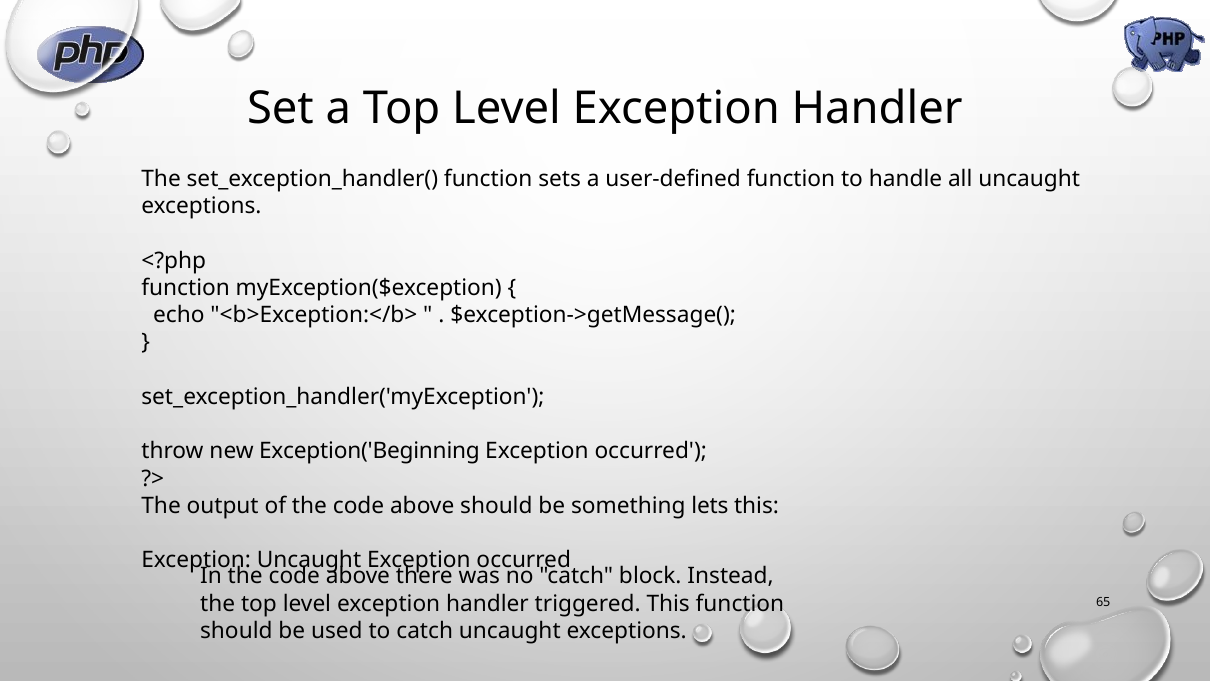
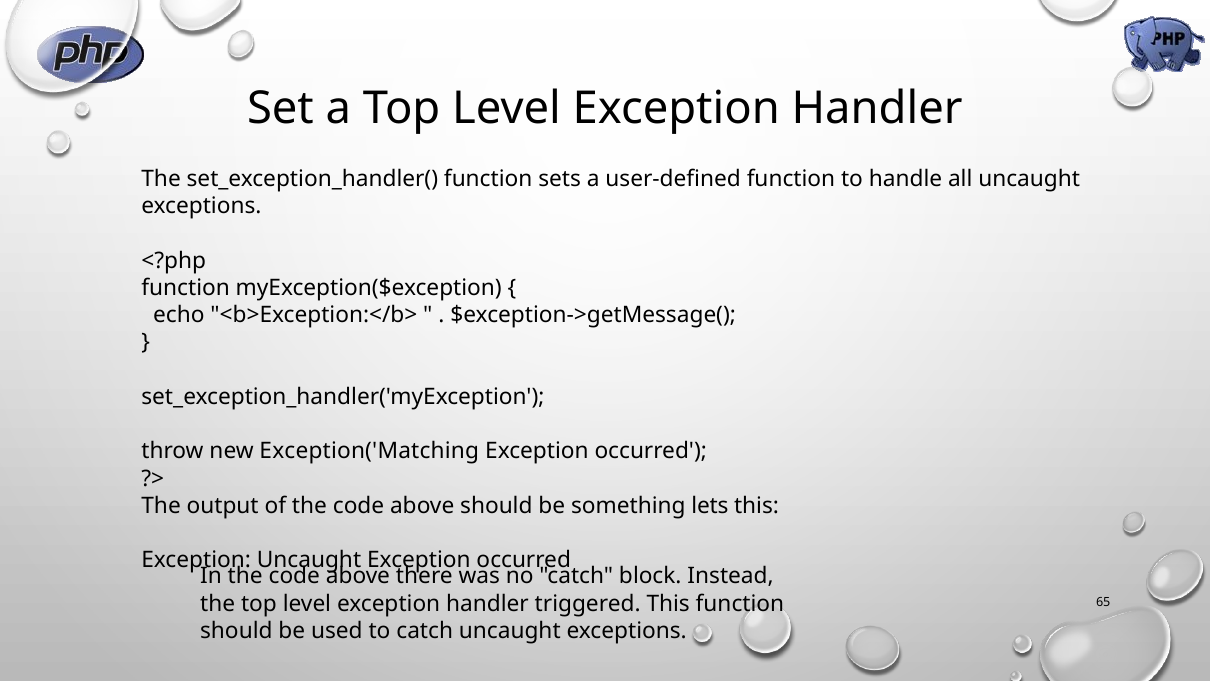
Exception('Beginning: Exception('Beginning -> Exception('Matching
